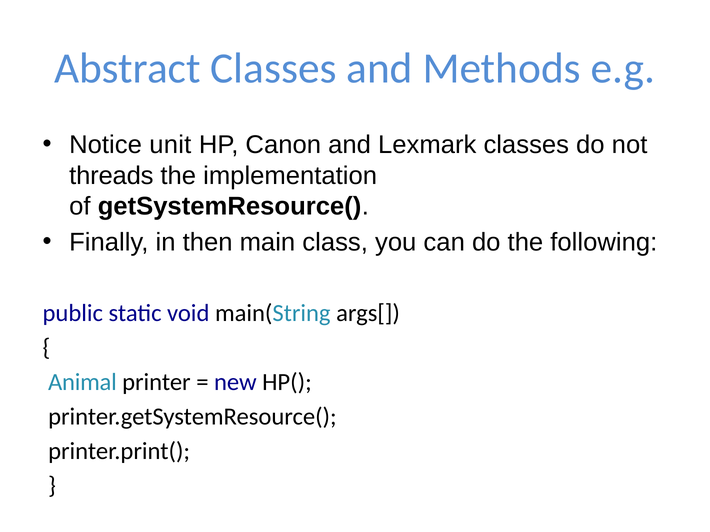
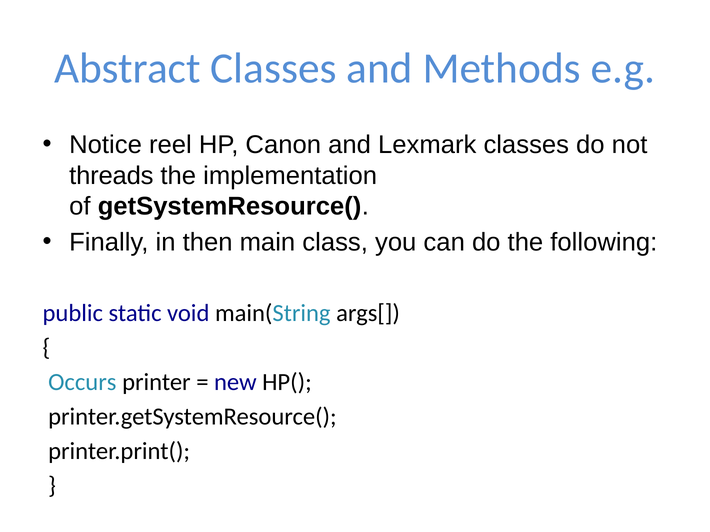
unit: unit -> reel
Animal: Animal -> Occurs
